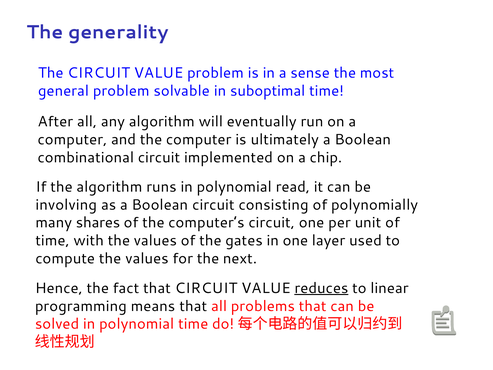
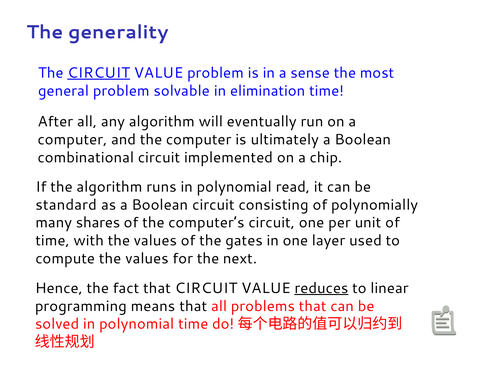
CIRCUIT at (99, 73) underline: none -> present
suboptimal: suboptimal -> elimination
involving: involving -> standard
